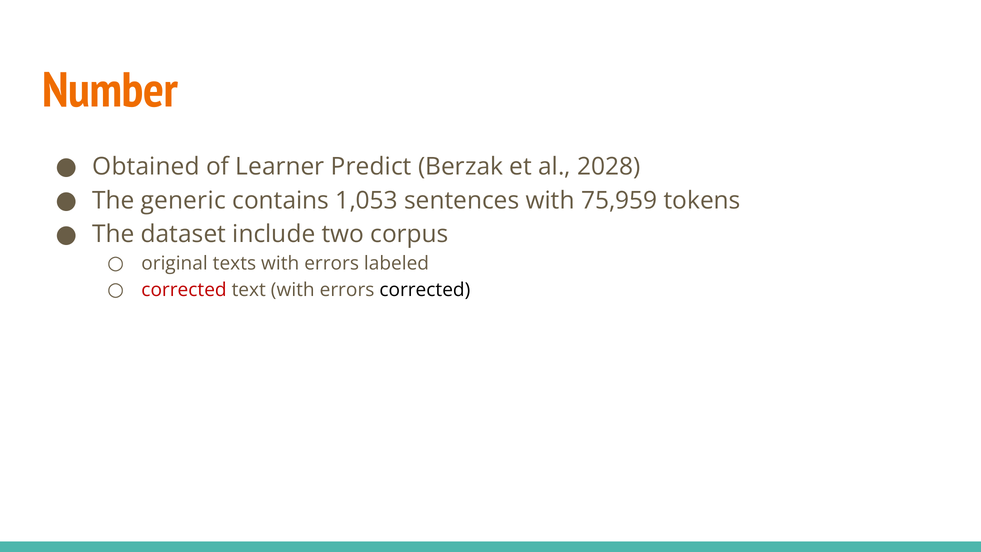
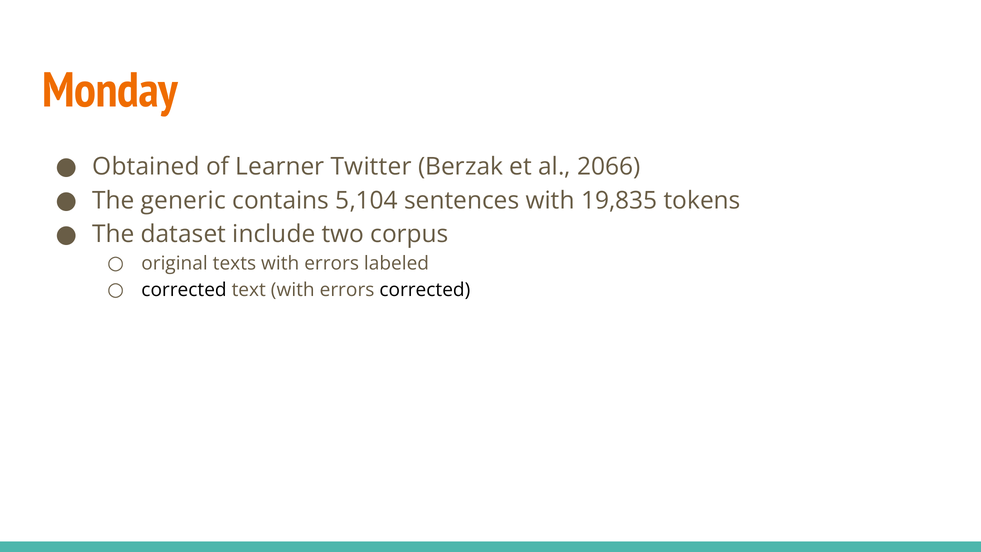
Number: Number -> Monday
Predict: Predict -> Twitter
2028: 2028 -> 2066
1,053: 1,053 -> 5,104
75,959: 75,959 -> 19,835
corrected at (184, 290) colour: red -> black
